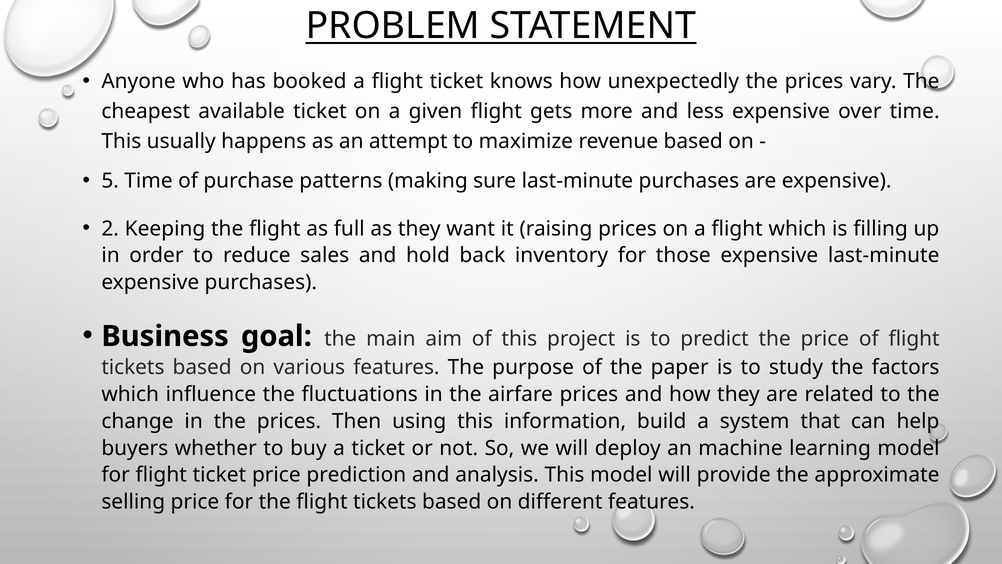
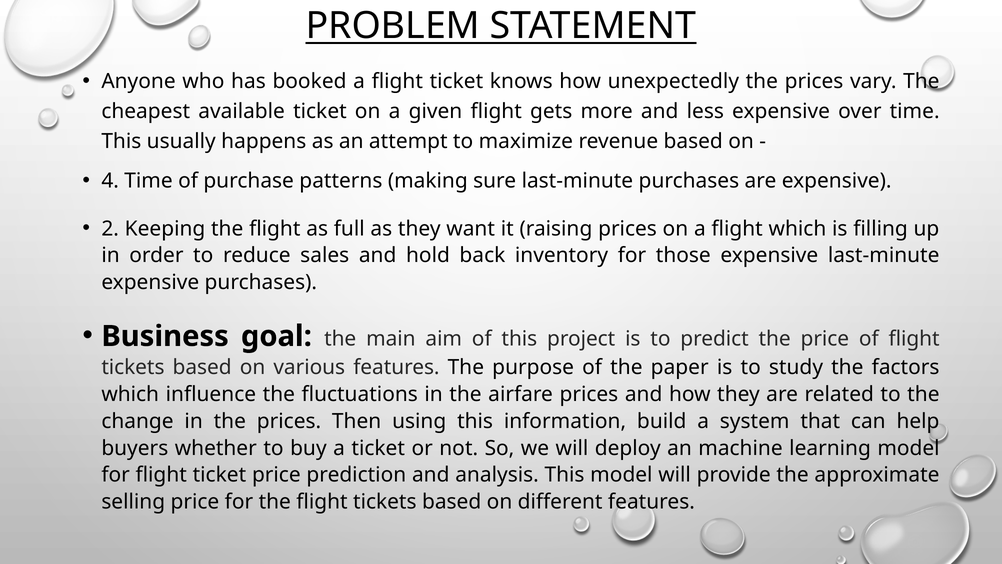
5: 5 -> 4
